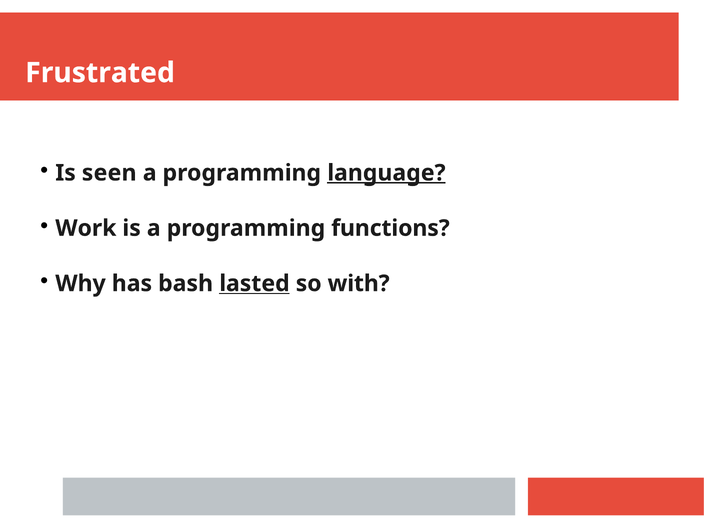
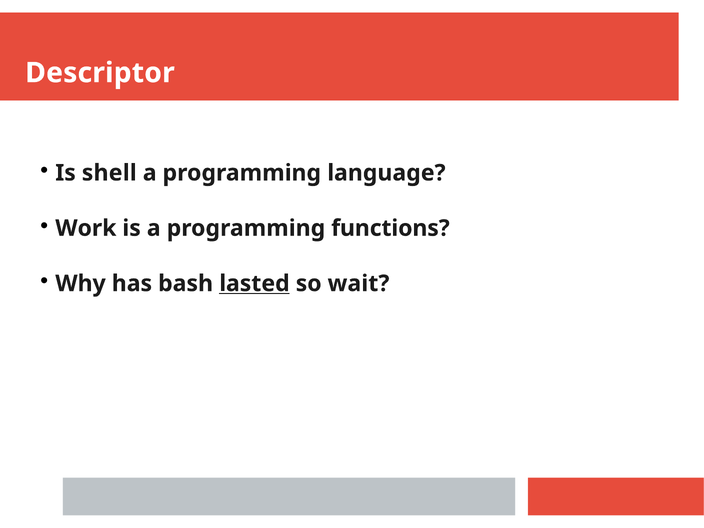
Frustrated: Frustrated -> Descriptor
seen: seen -> shell
language underline: present -> none
with: with -> wait
